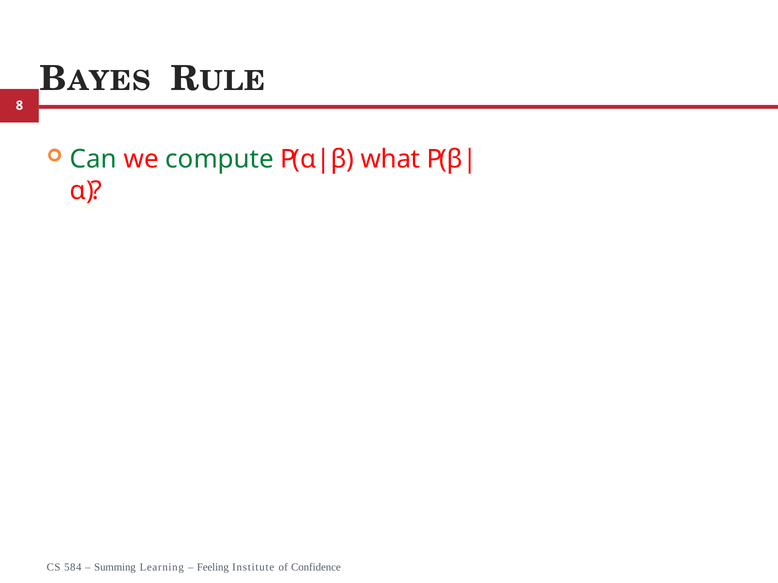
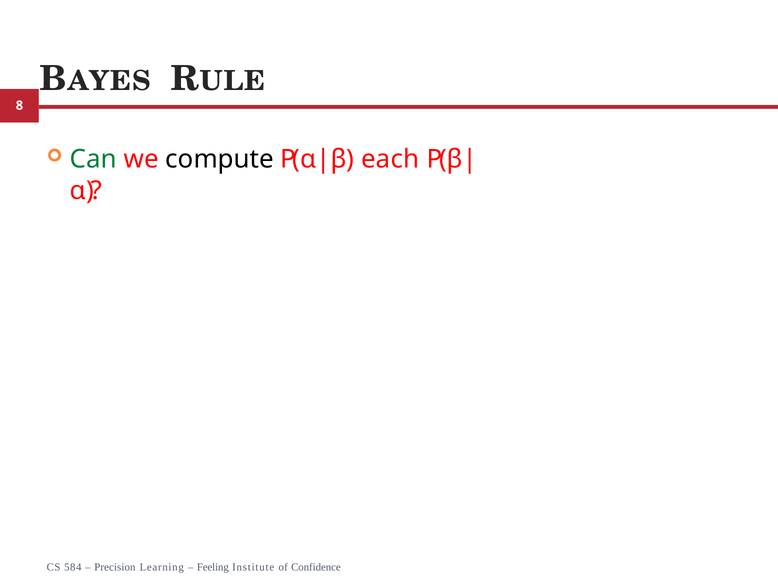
compute colour: green -> black
what: what -> each
Summing: Summing -> Precision
